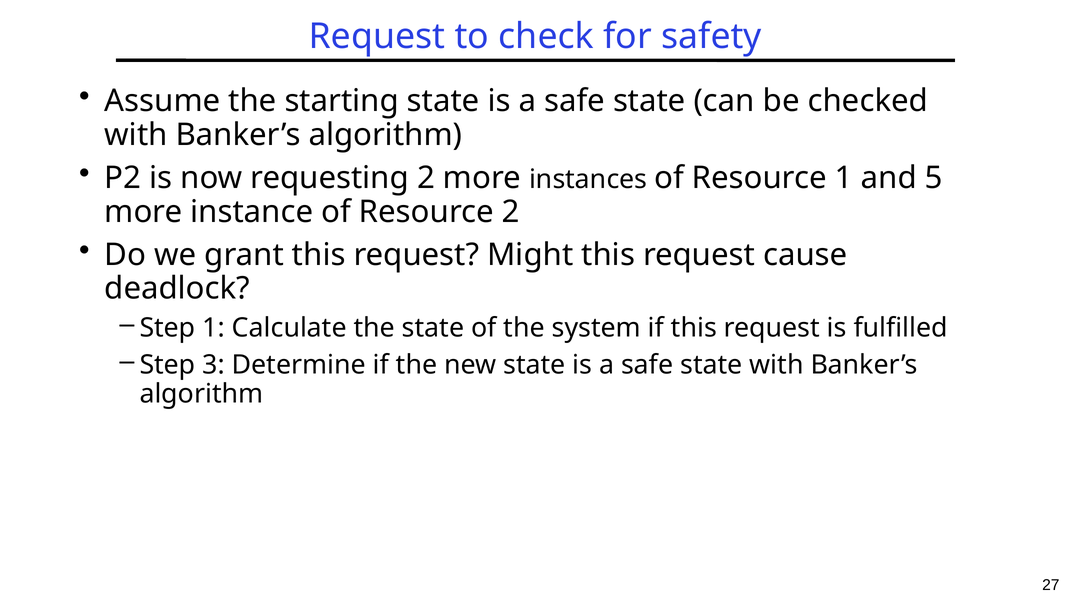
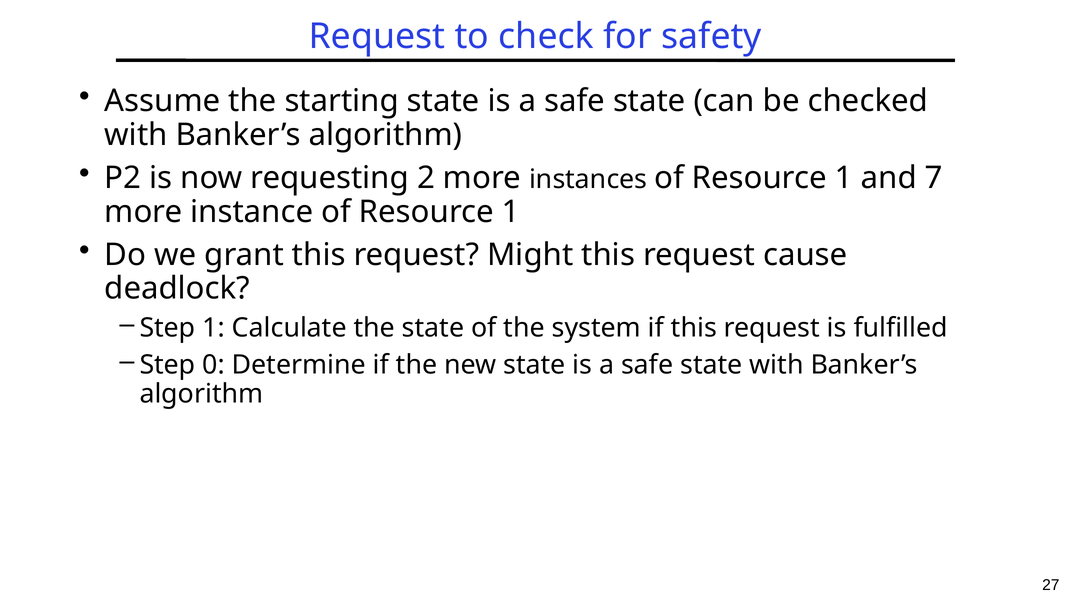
5: 5 -> 7
instance of Resource 2: 2 -> 1
3: 3 -> 0
